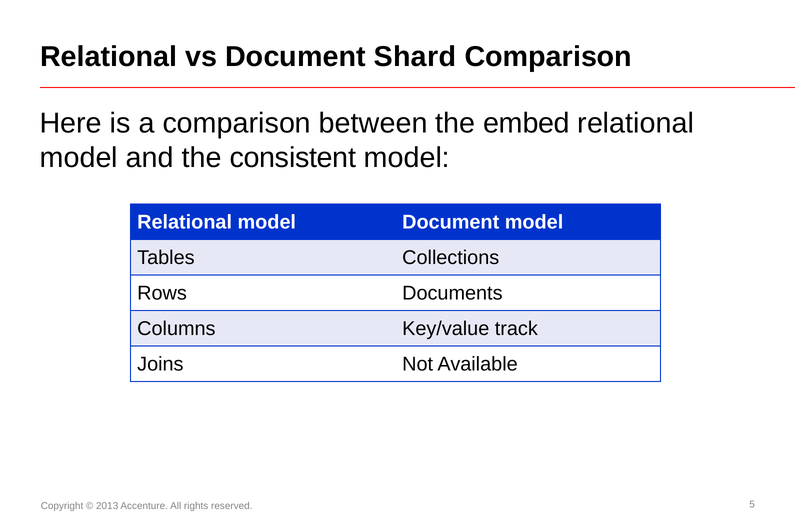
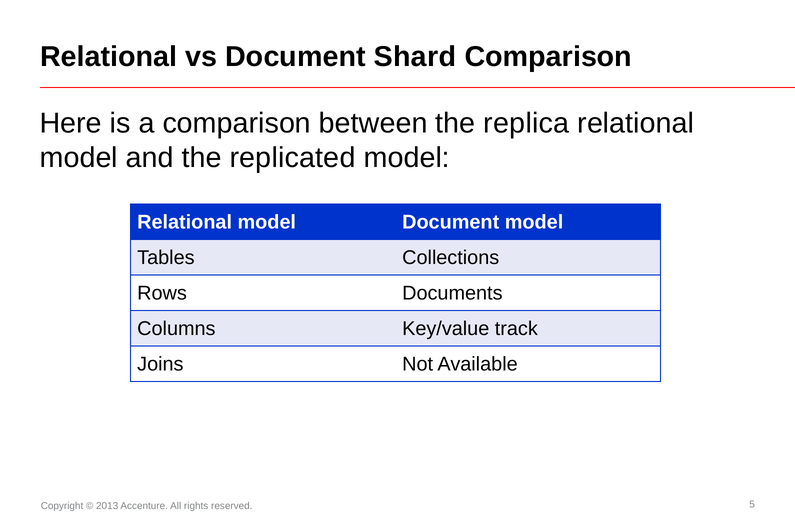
embed: embed -> replica
consistent: consistent -> replicated
